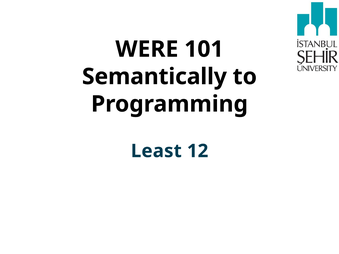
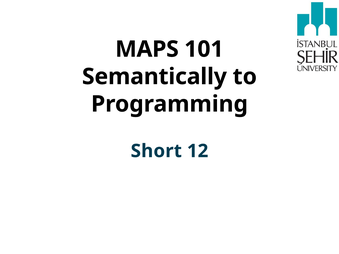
WERE: WERE -> MAPS
Least: Least -> Short
